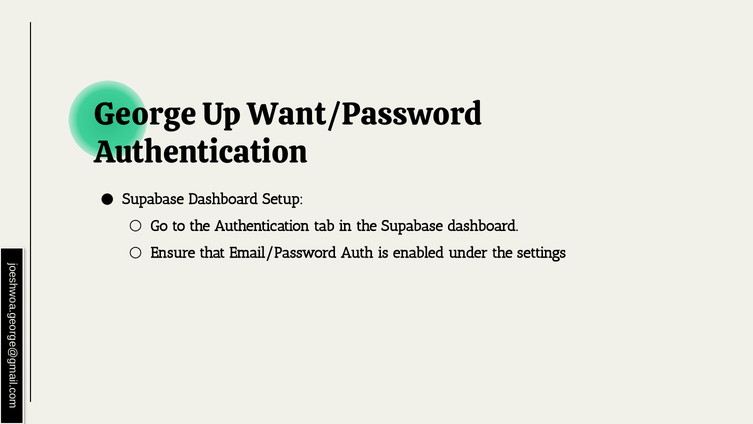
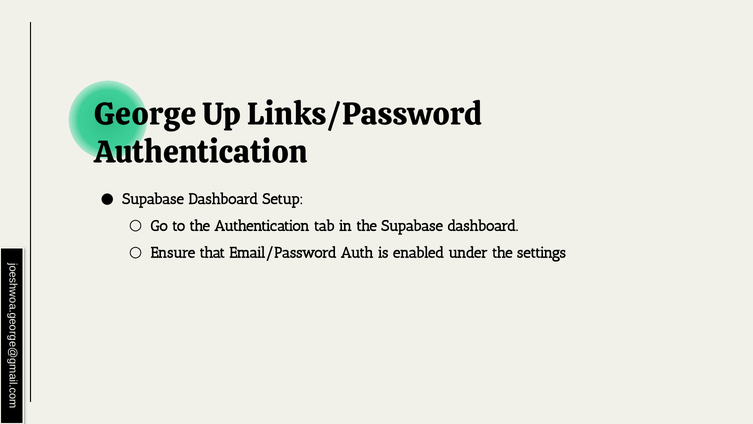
Want/Password: Want/Password -> Links/Password
